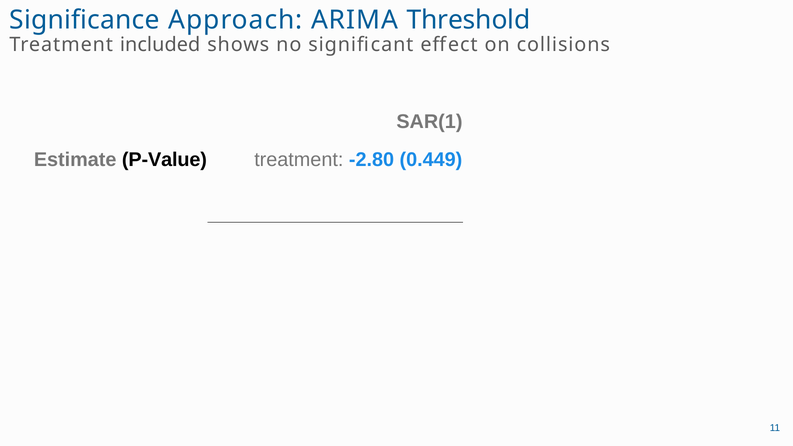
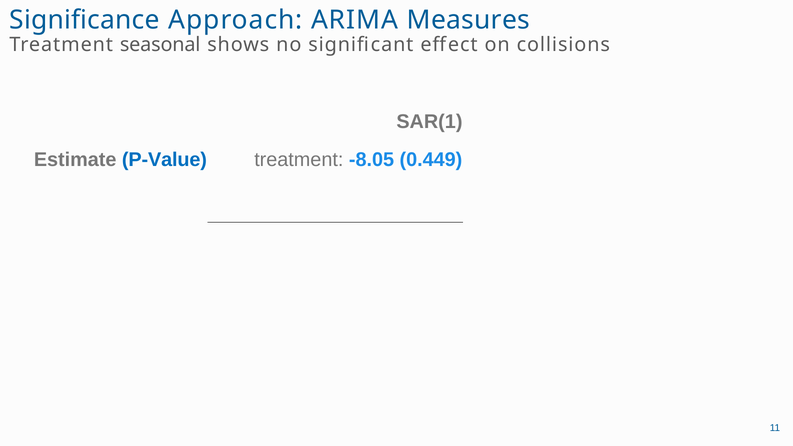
Threshold: Threshold -> Measures
included: included -> seasonal
P-Value colour: black -> blue
-2.80: -2.80 -> -8.05
